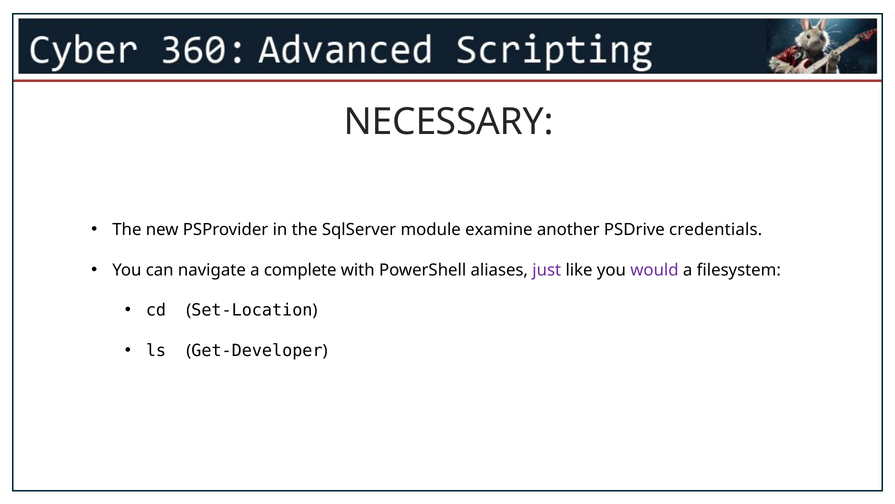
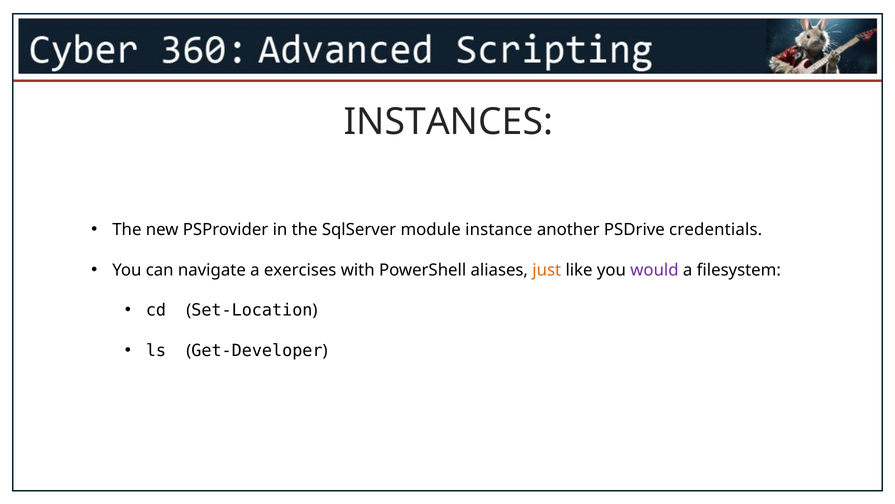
NECESSARY: NECESSARY -> INSTANCES
examine: examine -> instance
complete: complete -> exercises
just colour: purple -> orange
